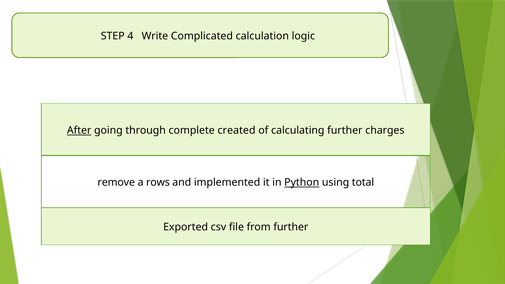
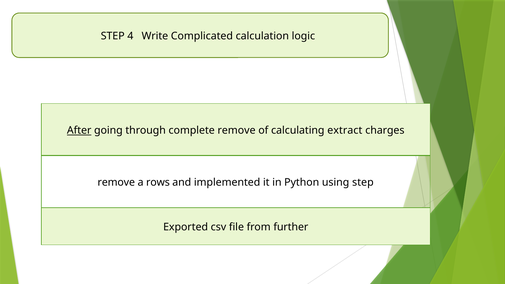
complete created: created -> remove
calculating further: further -> extract
Python underline: present -> none
using total: total -> step
